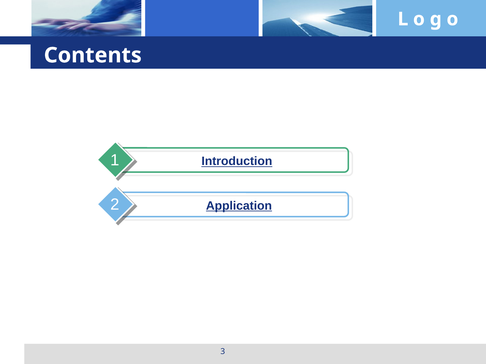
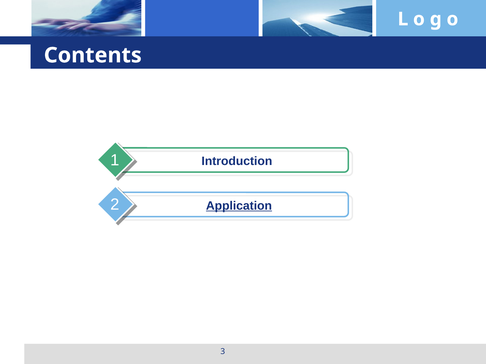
Introduction underline: present -> none
